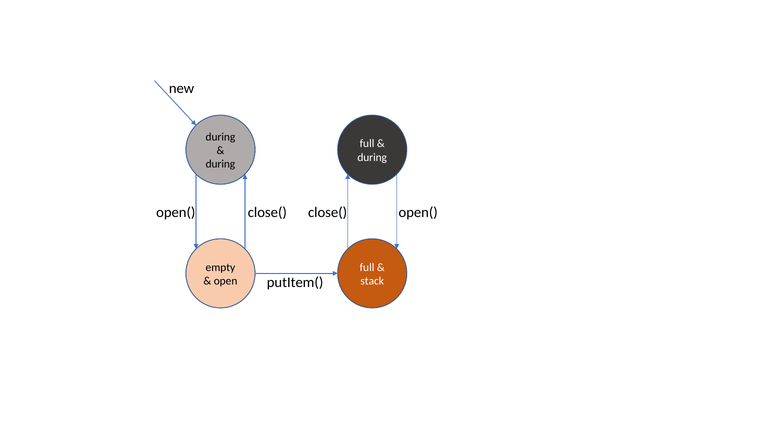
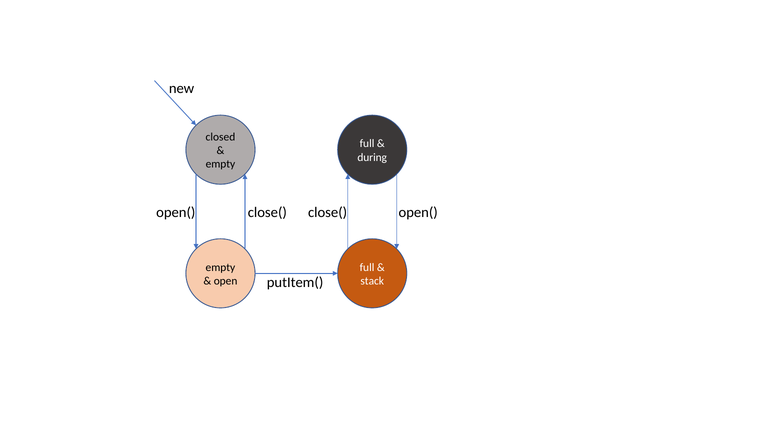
during at (220, 137): during -> closed
during at (220, 164): during -> empty
